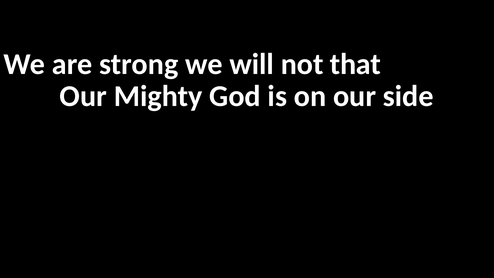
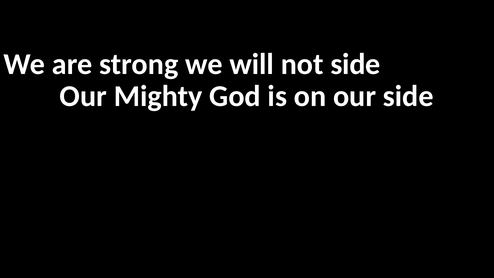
not that: that -> side
